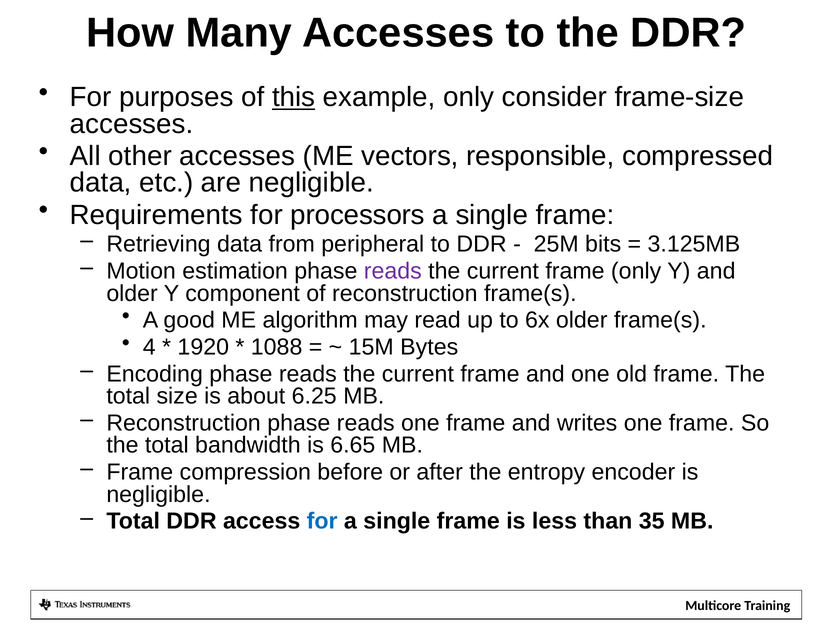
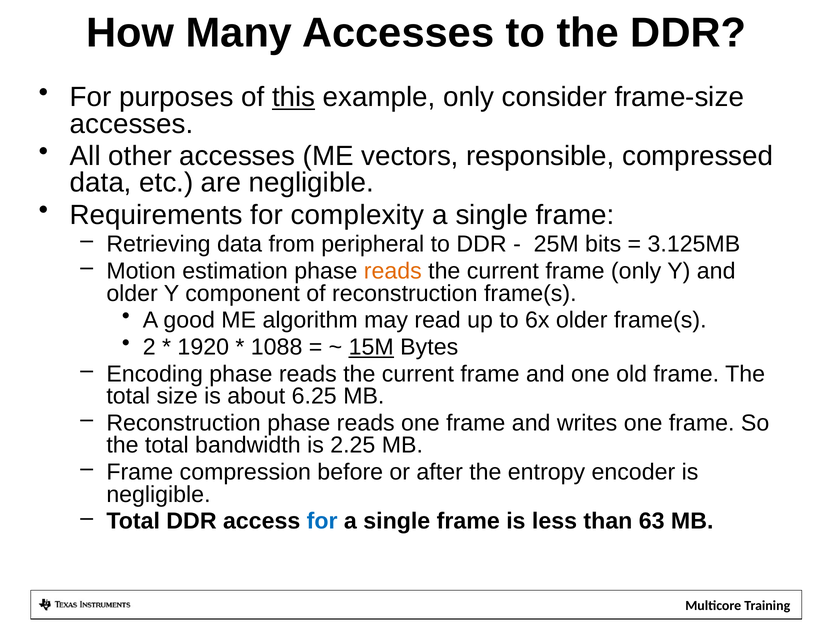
processors: processors -> complexity
reads at (393, 271) colour: purple -> orange
4: 4 -> 2
15M underline: none -> present
6.65: 6.65 -> 2.25
35: 35 -> 63
